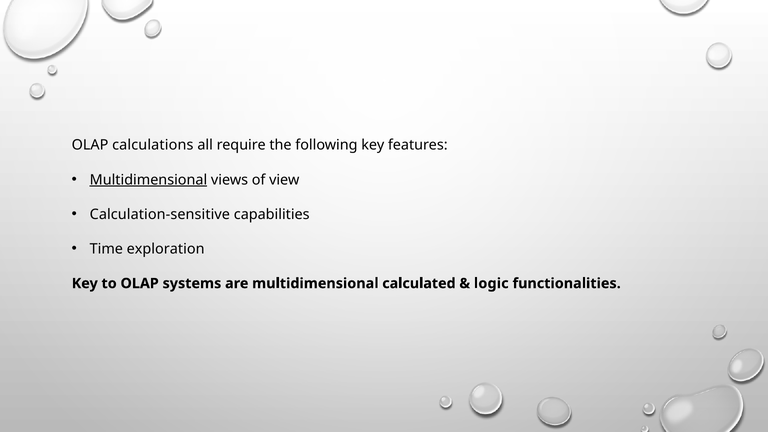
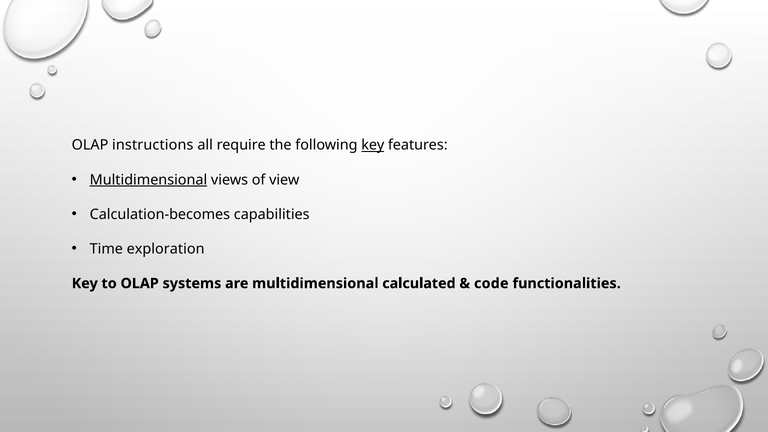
calculations: calculations -> instructions
key at (373, 145) underline: none -> present
Calculation-sensitive: Calculation-sensitive -> Calculation-becomes
logic: logic -> code
